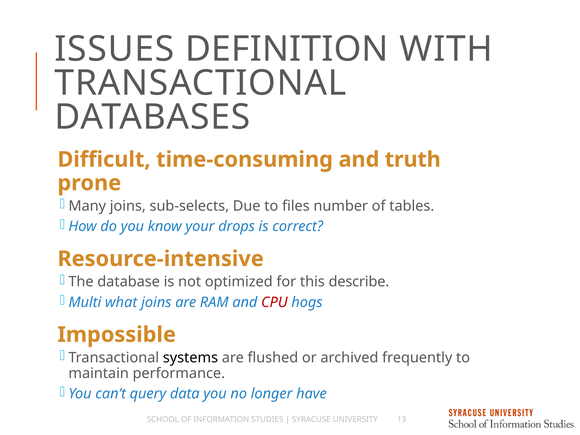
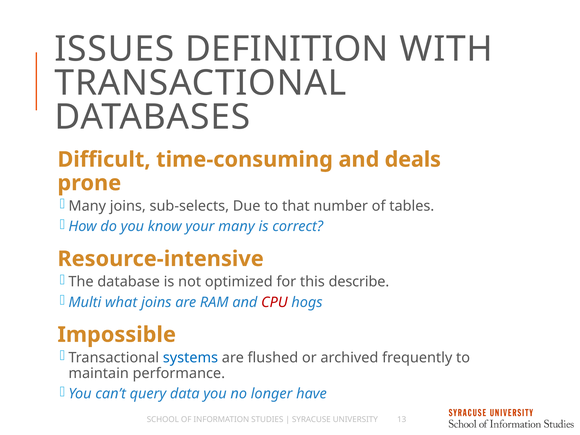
truth: truth -> deals
files: files -> that
your drops: drops -> many
systems colour: black -> blue
